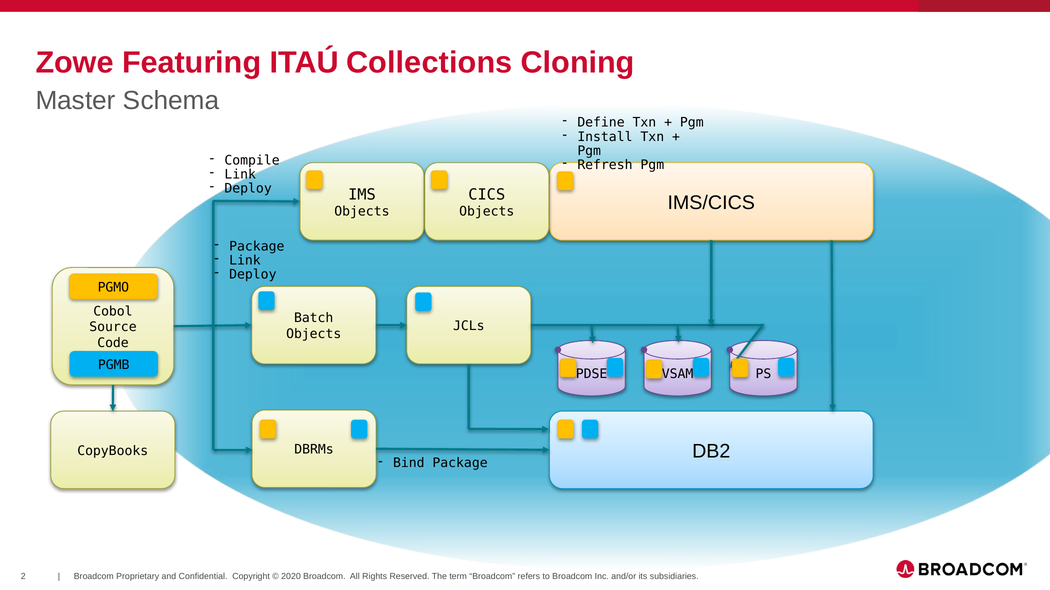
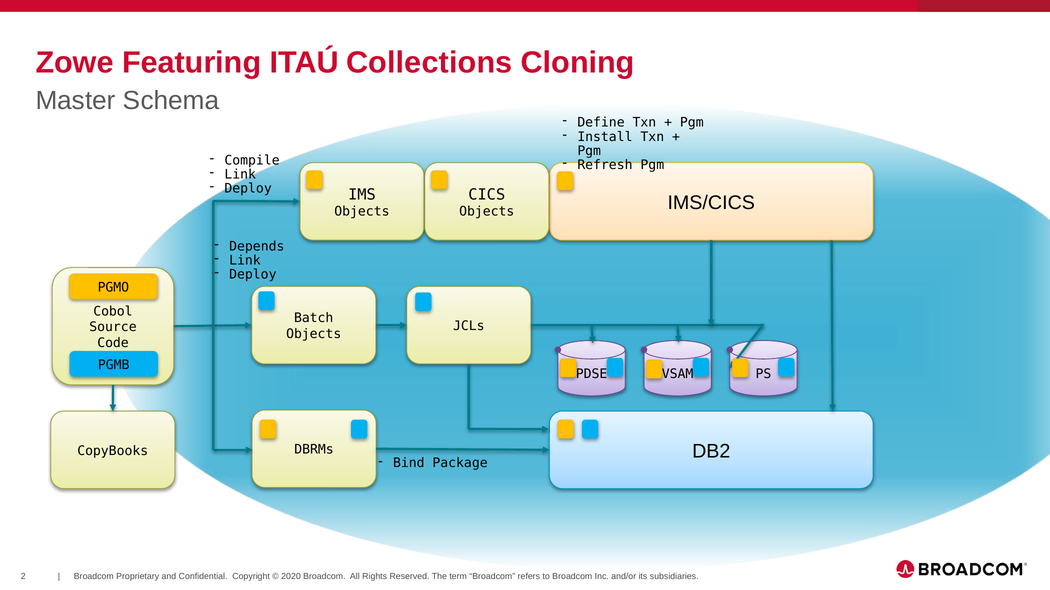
Package at (257, 246): Package -> Depends
